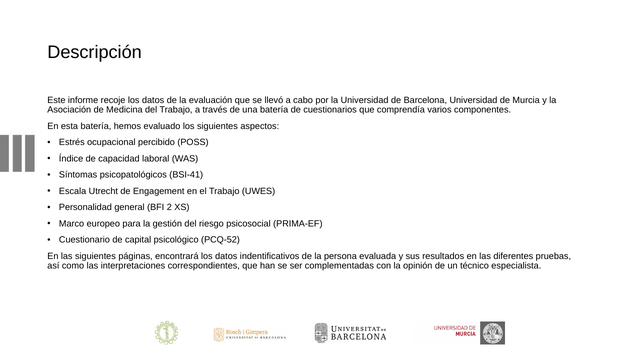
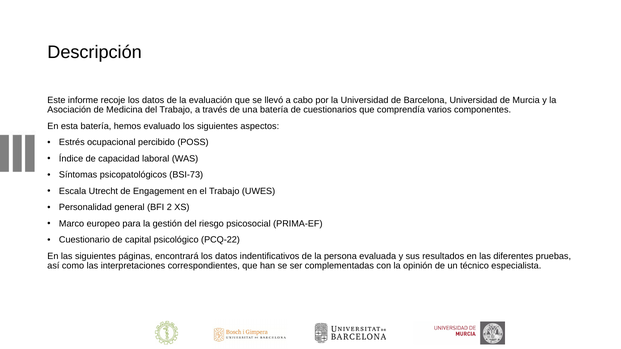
BSI-41: BSI-41 -> BSI-73
PCQ-52: PCQ-52 -> PCQ-22
